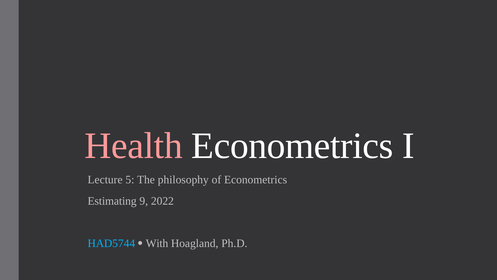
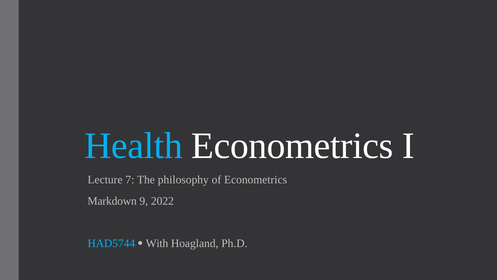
Health colour: pink -> light blue
5: 5 -> 7
Estimating: Estimating -> Markdown
